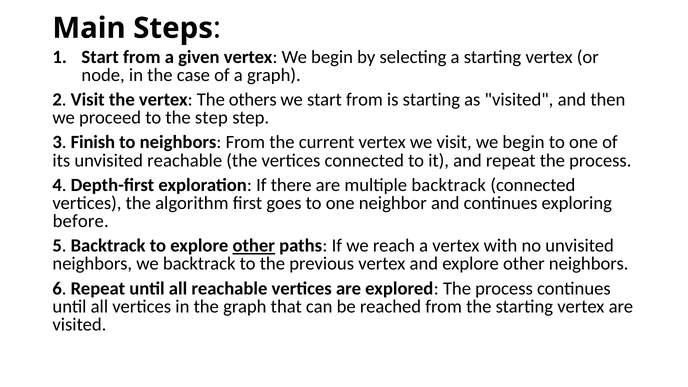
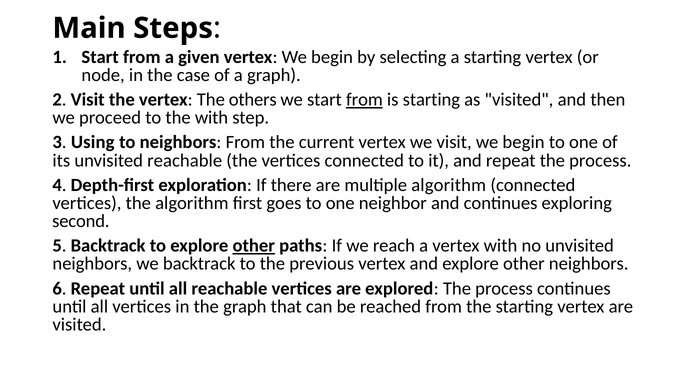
from at (364, 100) underline: none -> present
the step: step -> with
Finish: Finish -> Using
multiple backtrack: backtrack -> algorithm
before: before -> second
